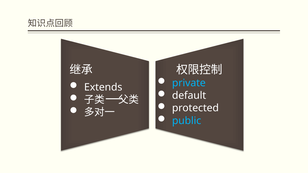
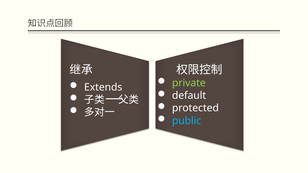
private colour: light blue -> light green
